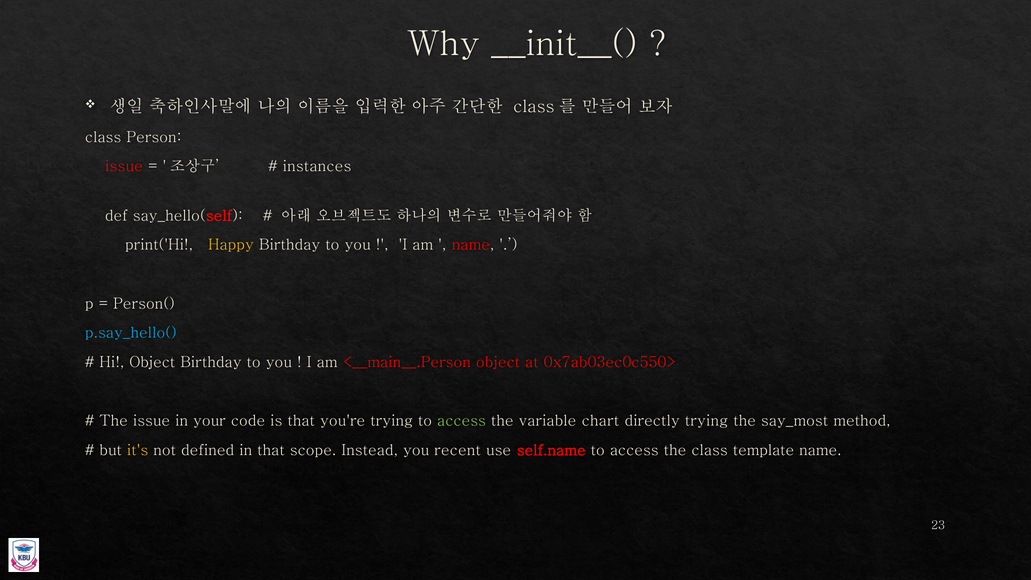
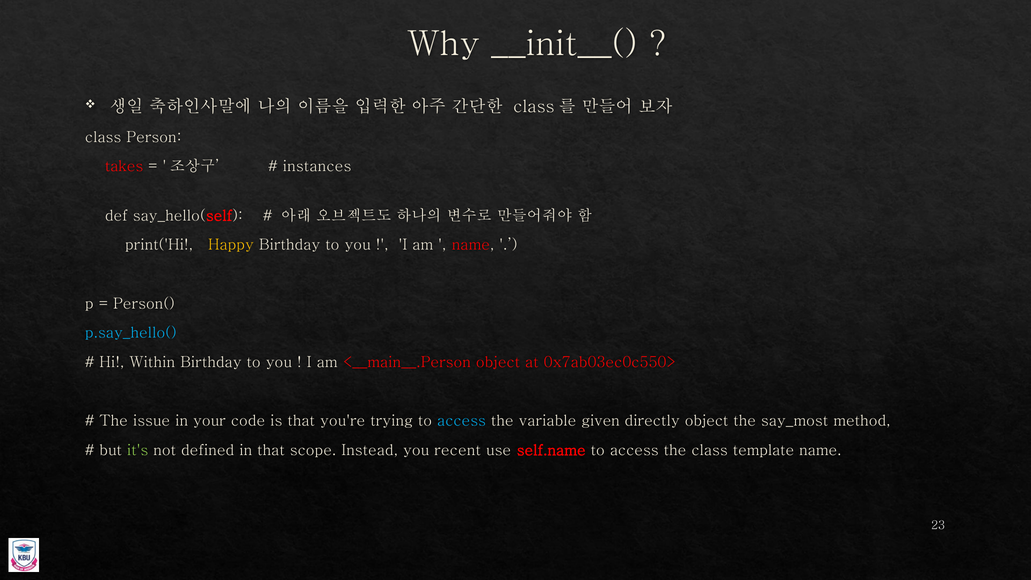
issue at (124, 166): issue -> takes
Hi Object: Object -> Within
access at (462, 421) colour: light green -> light blue
chart: chart -> given
directly trying: trying -> object
it's colour: yellow -> light green
